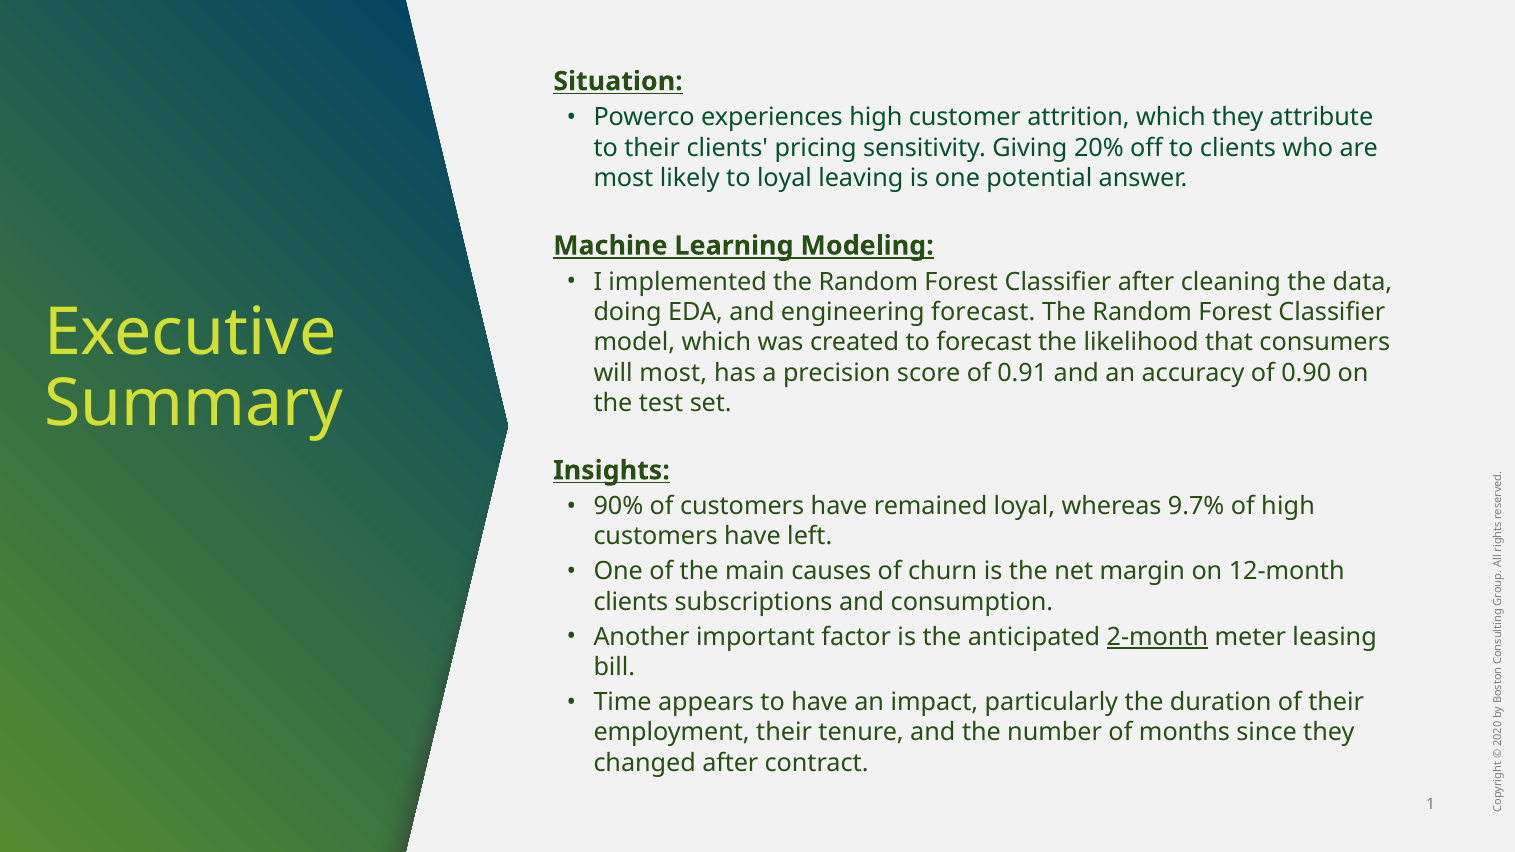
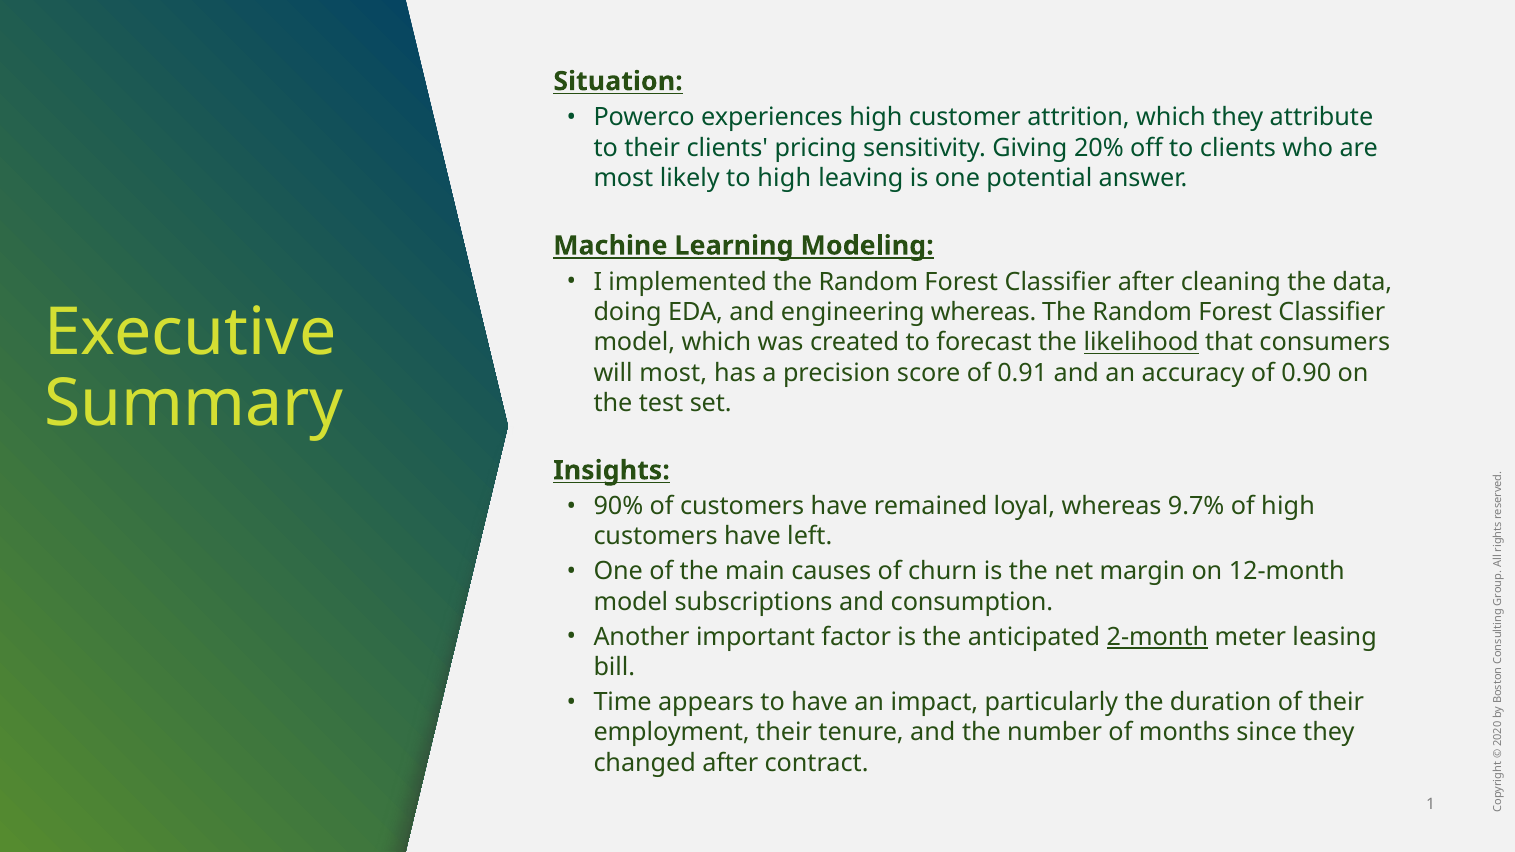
to loyal: loyal -> high
engineering forecast: forecast -> whereas
likelihood underline: none -> present
clients at (631, 602): clients -> model
